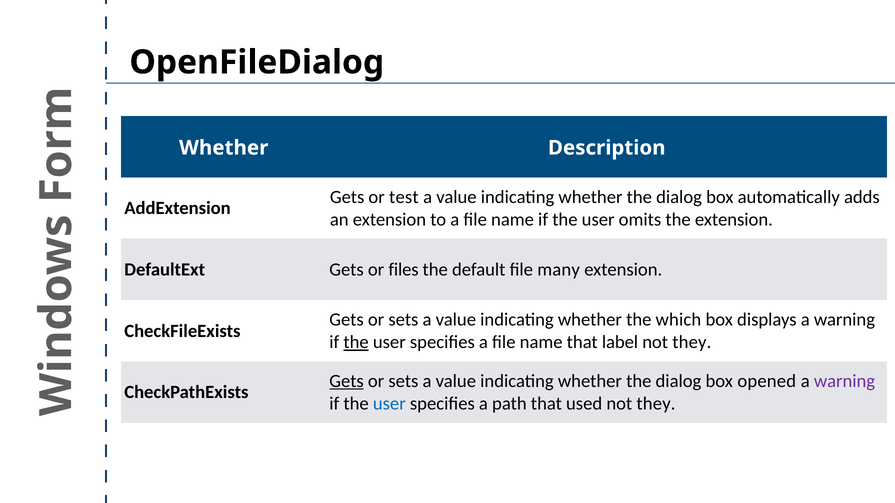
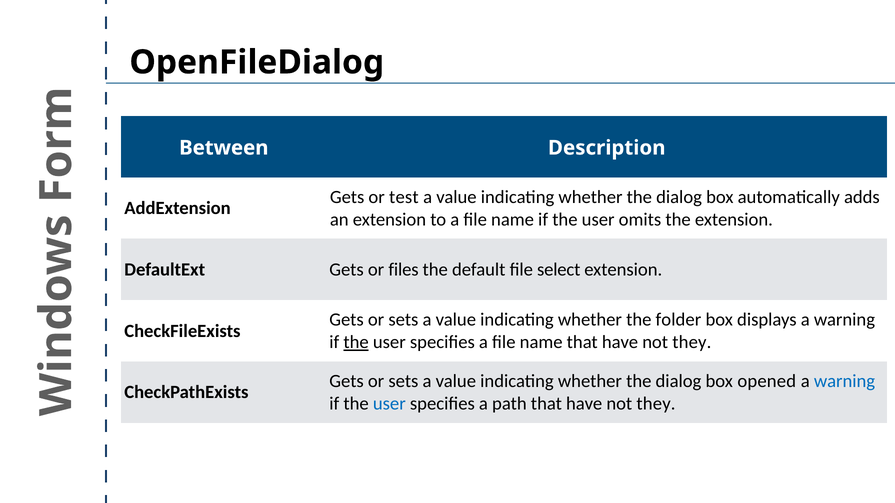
Whether at (224, 148): Whether -> Between
many: many -> select
which: which -> folder
name that label: label -> have
Gets at (347, 381) underline: present -> none
warning at (844, 381) colour: purple -> blue
path that used: used -> have
